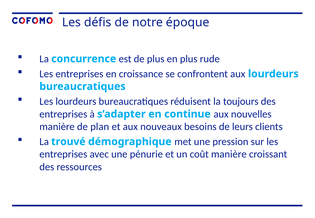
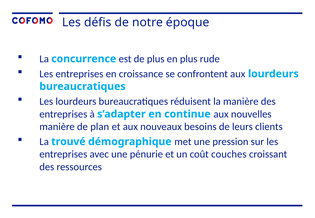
la toujours: toujours -> manière
coût manière: manière -> couches
